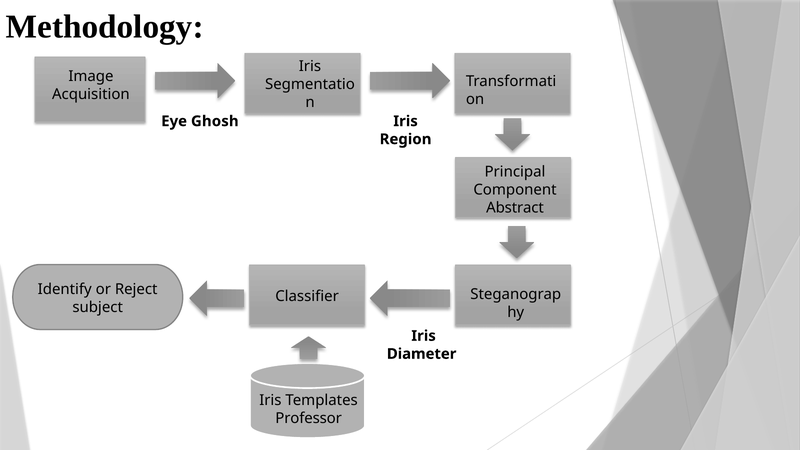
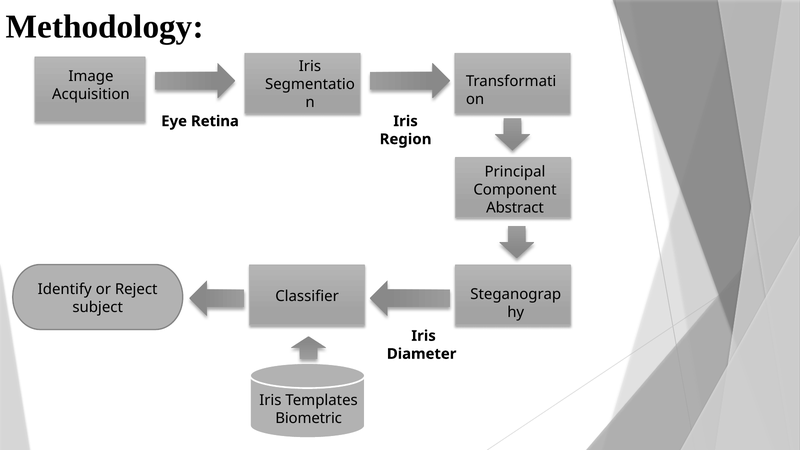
Ghosh: Ghosh -> Retina
Professor: Professor -> Biometric
